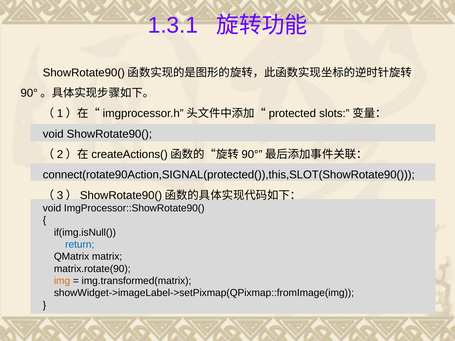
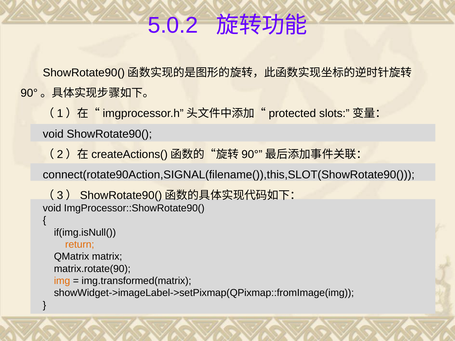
1.3.1: 1.3.1 -> 5.0.2
connect(rotate90Action,SIGNAL(protected()),this,SLOT(ShowRotate90(: connect(rotate90Action,SIGNAL(protected()),this,SLOT(ShowRotate90( -> connect(rotate90Action,SIGNAL(filename()),this,SLOT(ShowRotate90(
return colour: blue -> orange
